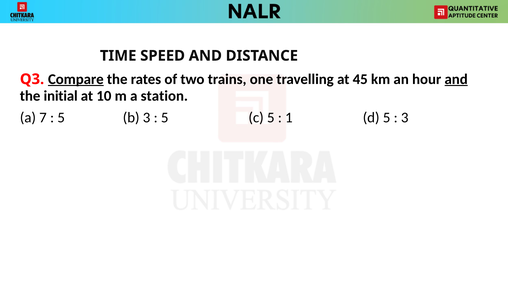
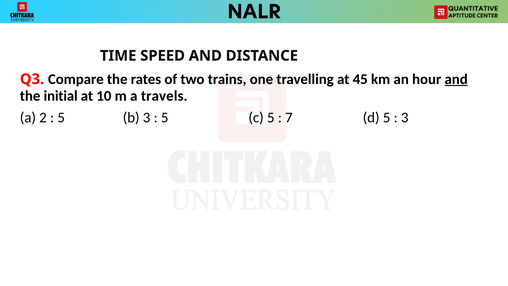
Compare underline: present -> none
station: station -> travels
7: 7 -> 2
1: 1 -> 7
